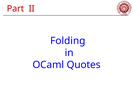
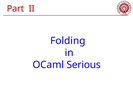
Quotes: Quotes -> Serious
